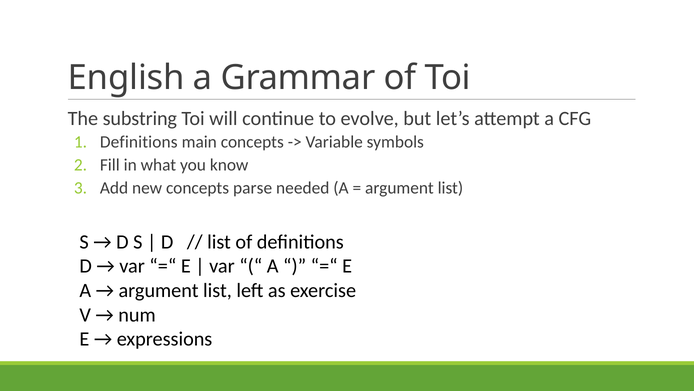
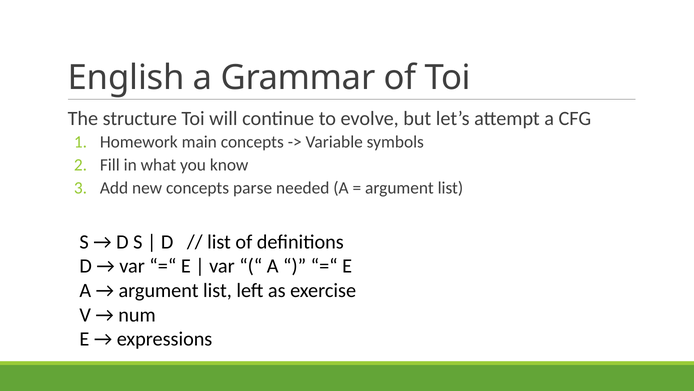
substring: substring -> structure
Definitions at (139, 142): Definitions -> Homework
